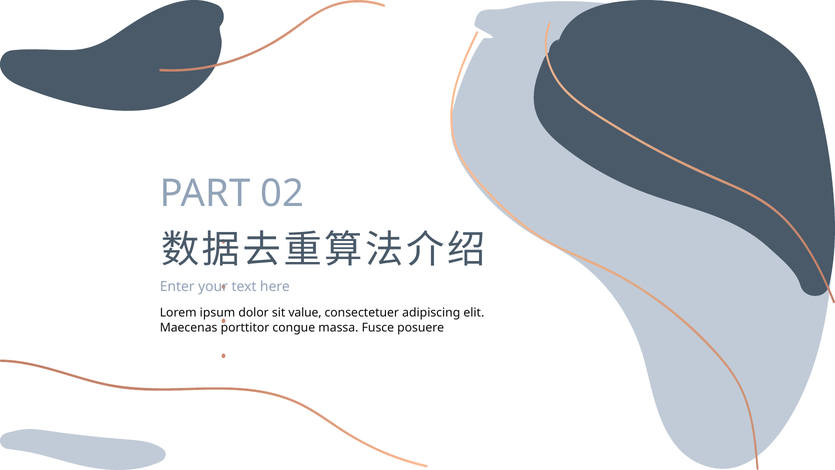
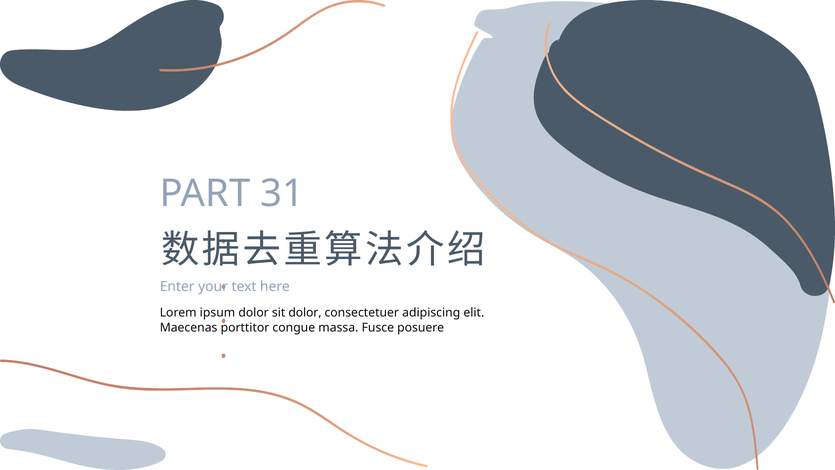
02: 02 -> 31
sit value: value -> dolor
